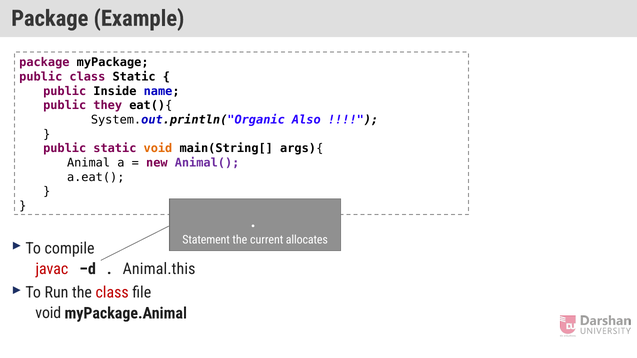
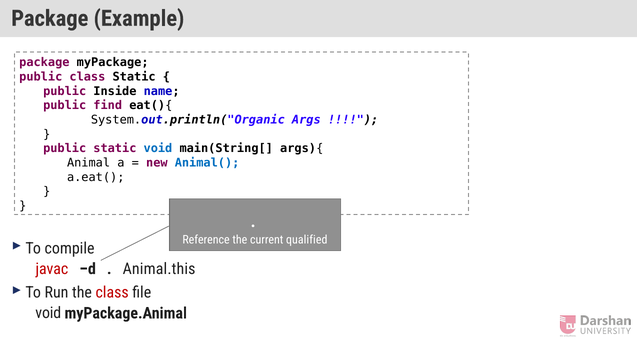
they: they -> find
Also: Also -> Args
void at (158, 149) colour: orange -> blue
Animal( colour: purple -> blue
Statement: Statement -> Reference
allocates: allocates -> qualified
